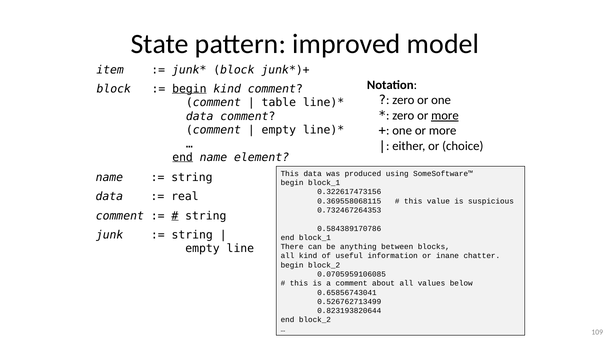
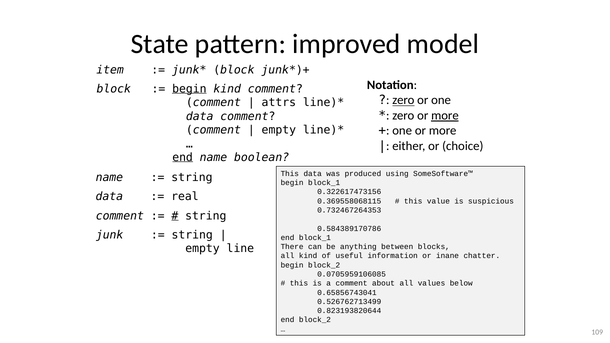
zero at (403, 100) underline: none -> present
table: table -> attrs
element: element -> boolean
